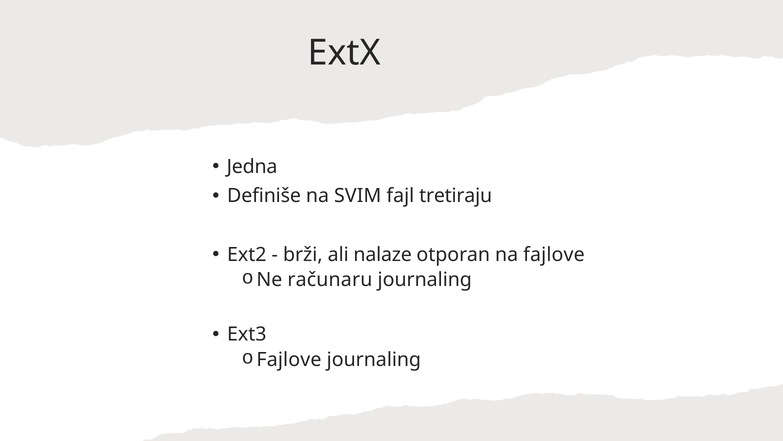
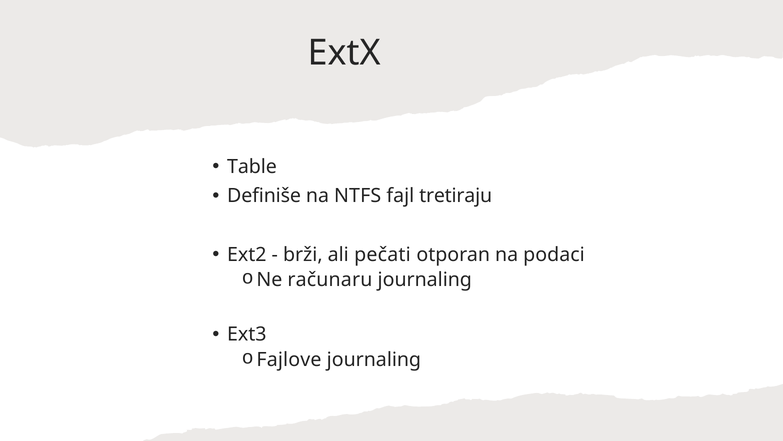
Jedna: Jedna -> Table
SVIM: SVIM -> NTFS
nalaze: nalaze -> pečati
na fajlove: fajlove -> podaci
